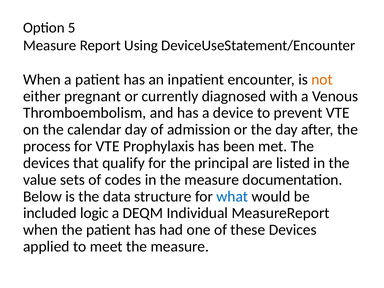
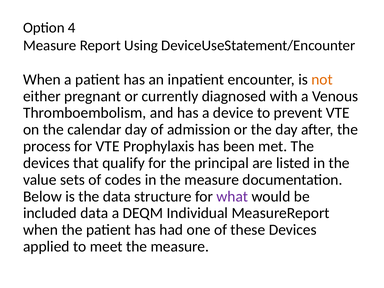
5: 5 -> 4
what colour: blue -> purple
included logic: logic -> data
